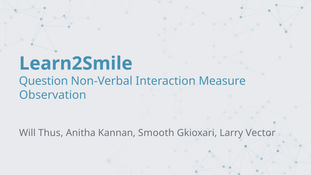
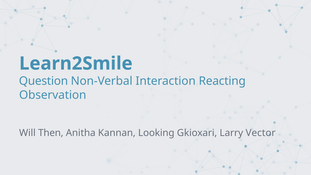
Measure: Measure -> Reacting
Thus: Thus -> Then
Smooth: Smooth -> Looking
